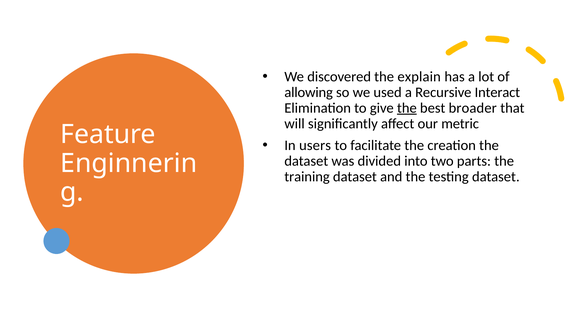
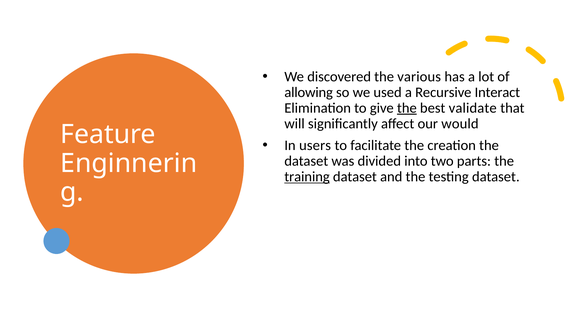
explain: explain -> various
broader: broader -> validate
metric: metric -> would
training underline: none -> present
